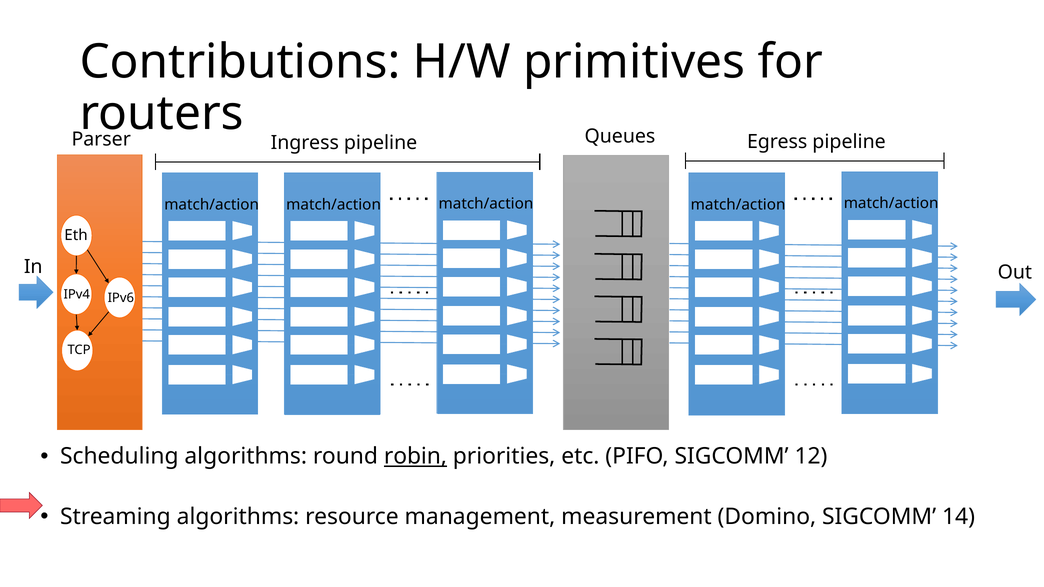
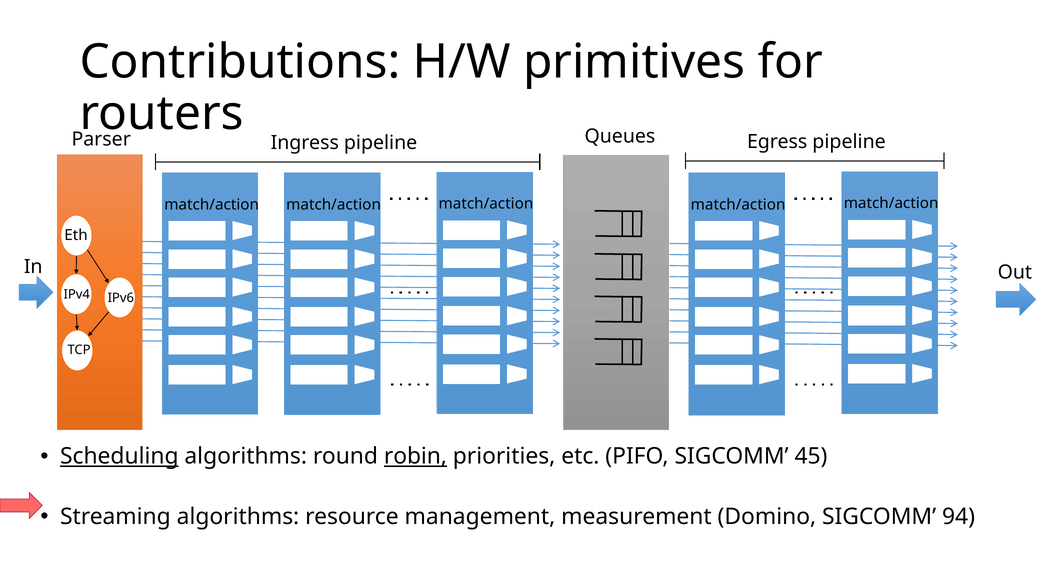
Scheduling underline: none -> present
12: 12 -> 45
14: 14 -> 94
